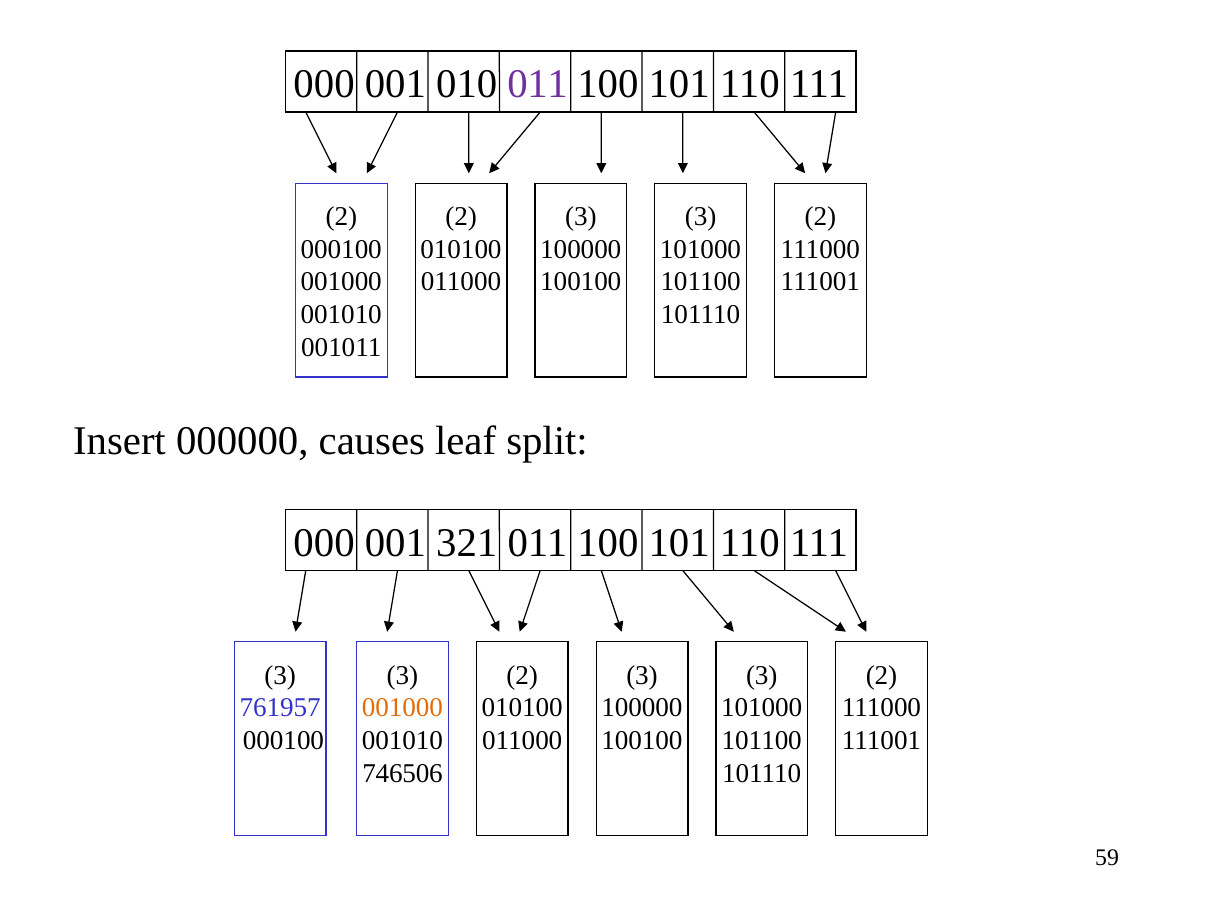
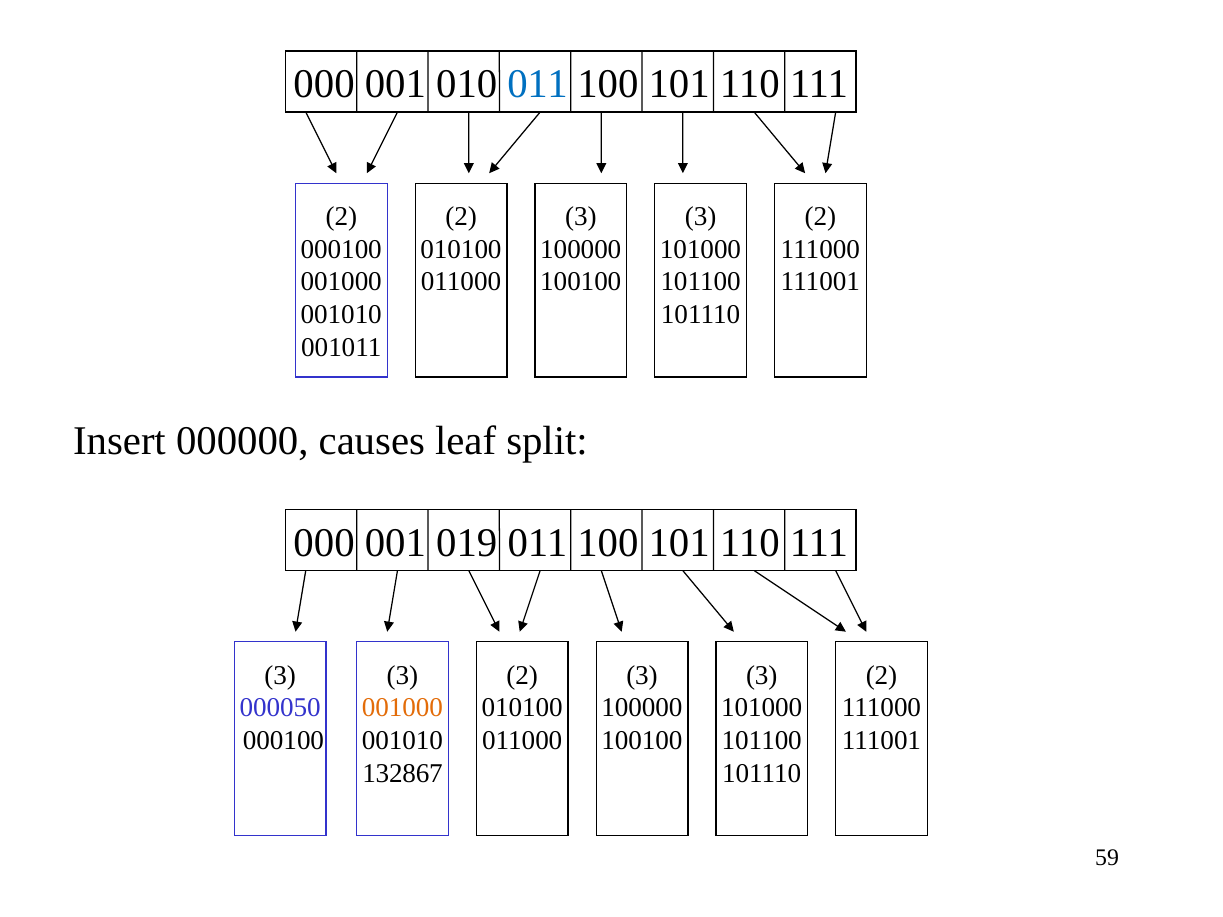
011 at (538, 84) colour: purple -> blue
321: 321 -> 019
761957: 761957 -> 000050
746506: 746506 -> 132867
